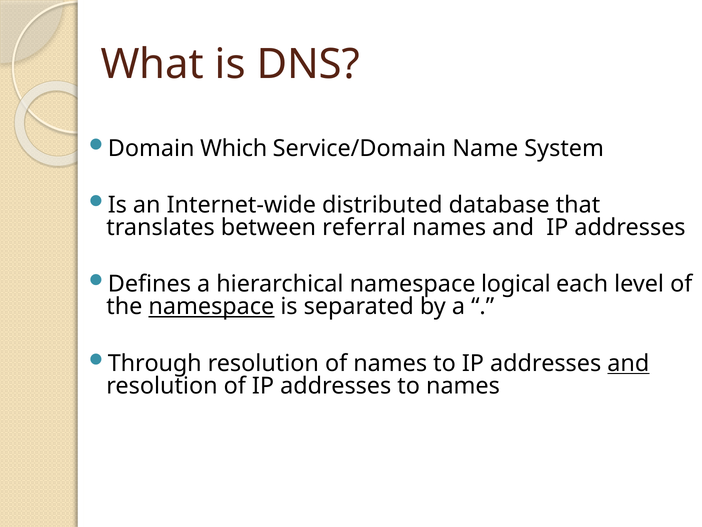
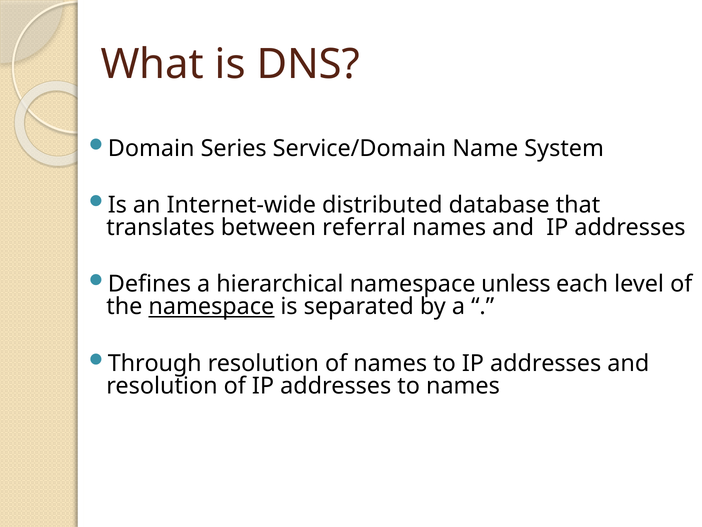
Which: Which -> Series
logical: logical -> unless
and at (628, 363) underline: present -> none
